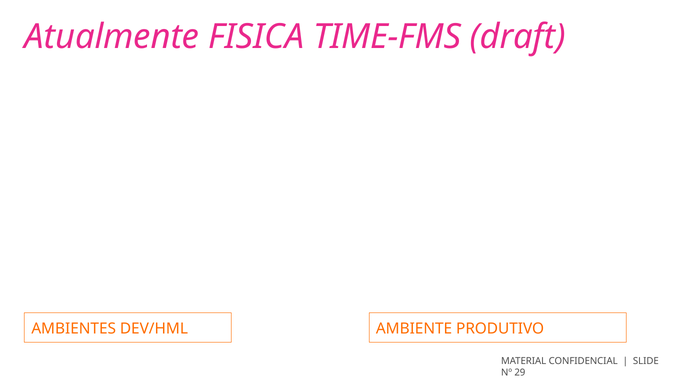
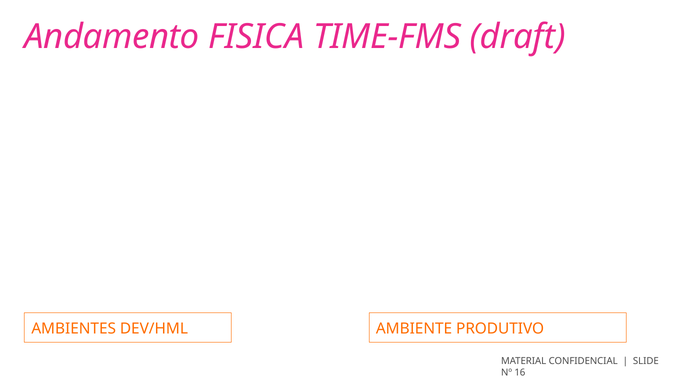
Atualmente: Atualmente -> Andamento
29: 29 -> 16
